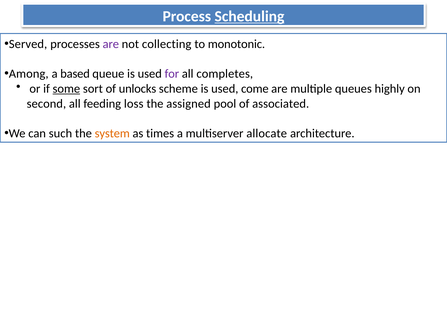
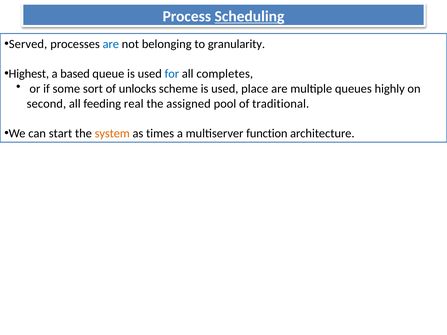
are at (111, 44) colour: purple -> blue
collecting: collecting -> belonging
monotonic: monotonic -> granularity
Among: Among -> Highest
for colour: purple -> blue
some underline: present -> none
come: come -> place
loss: loss -> real
associated: associated -> traditional
such: such -> start
allocate: allocate -> function
